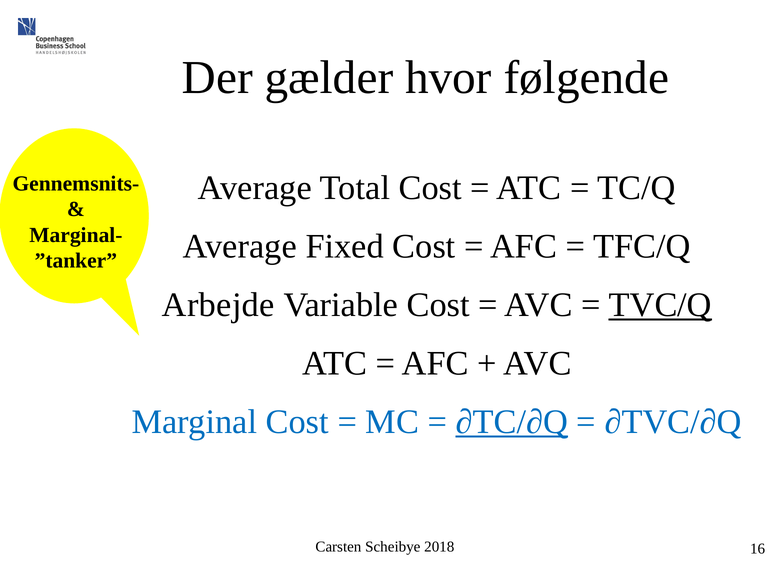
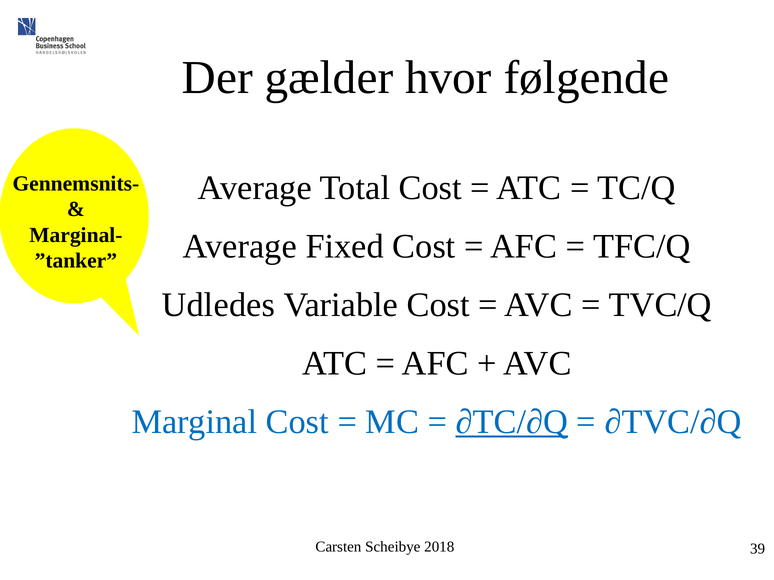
Arbejde: Arbejde -> Udledes
TVC/Q underline: present -> none
16: 16 -> 39
